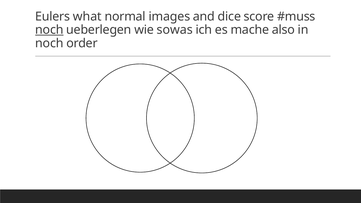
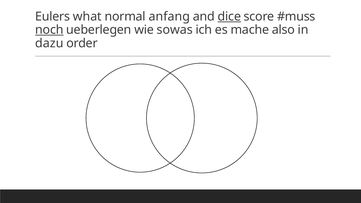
images: images -> anfang
dice underline: none -> present
noch at (49, 43): noch -> dazu
